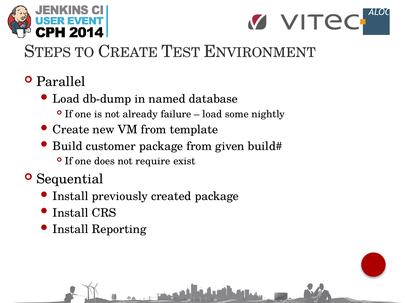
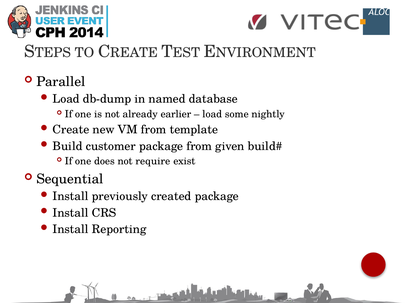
failure: failure -> earlier
